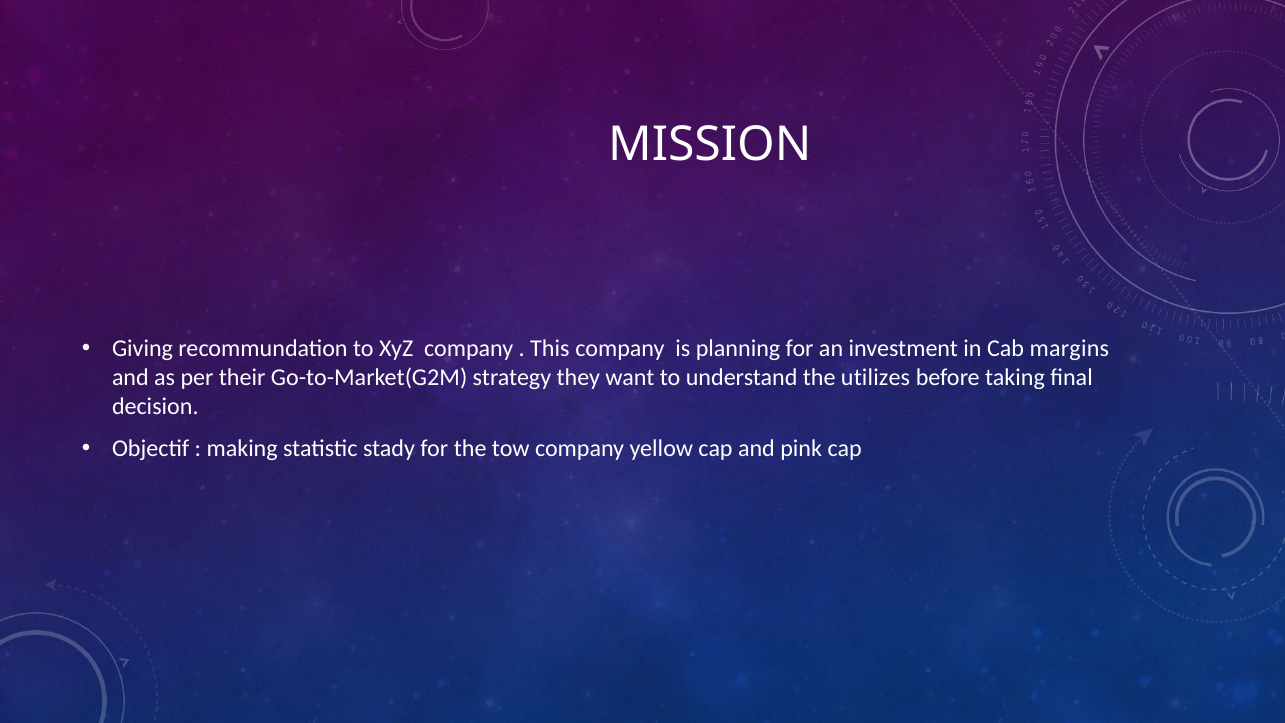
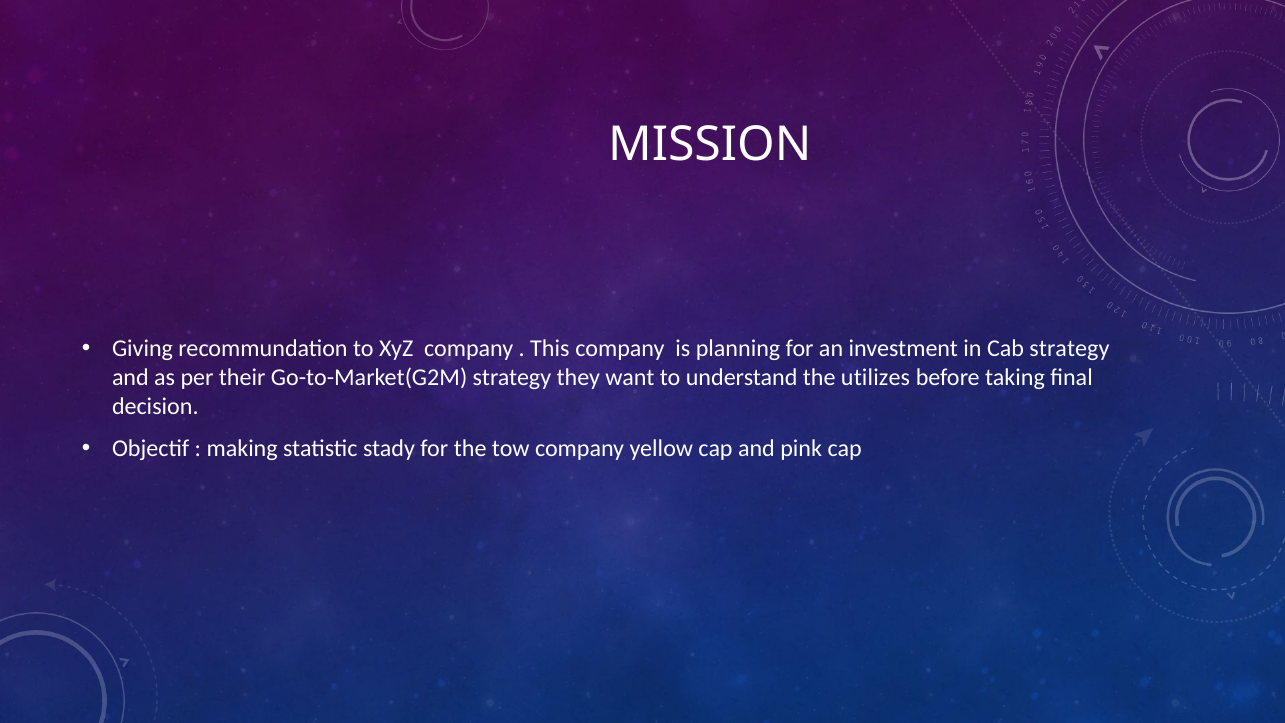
Cab margins: margins -> strategy
